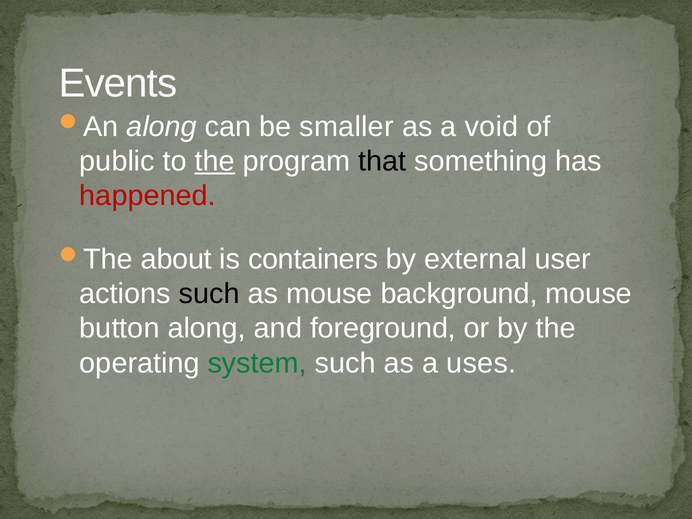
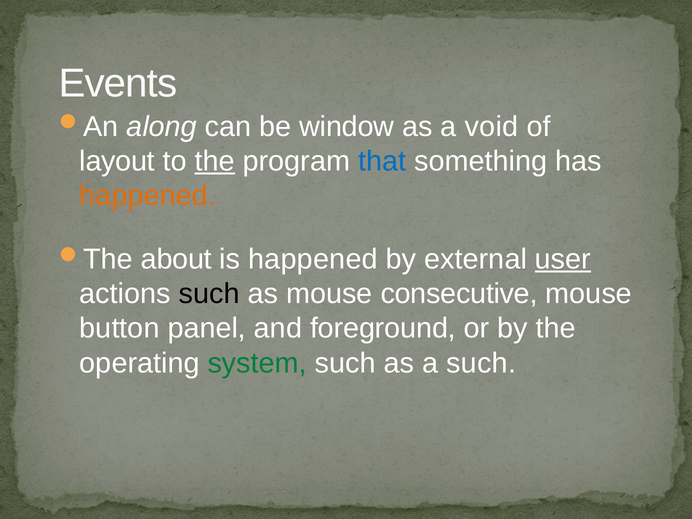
smaller: smaller -> window
public: public -> layout
that colour: black -> blue
happened at (148, 196) colour: red -> orange
is containers: containers -> happened
user underline: none -> present
background: background -> consecutive
button along: along -> panel
a uses: uses -> such
